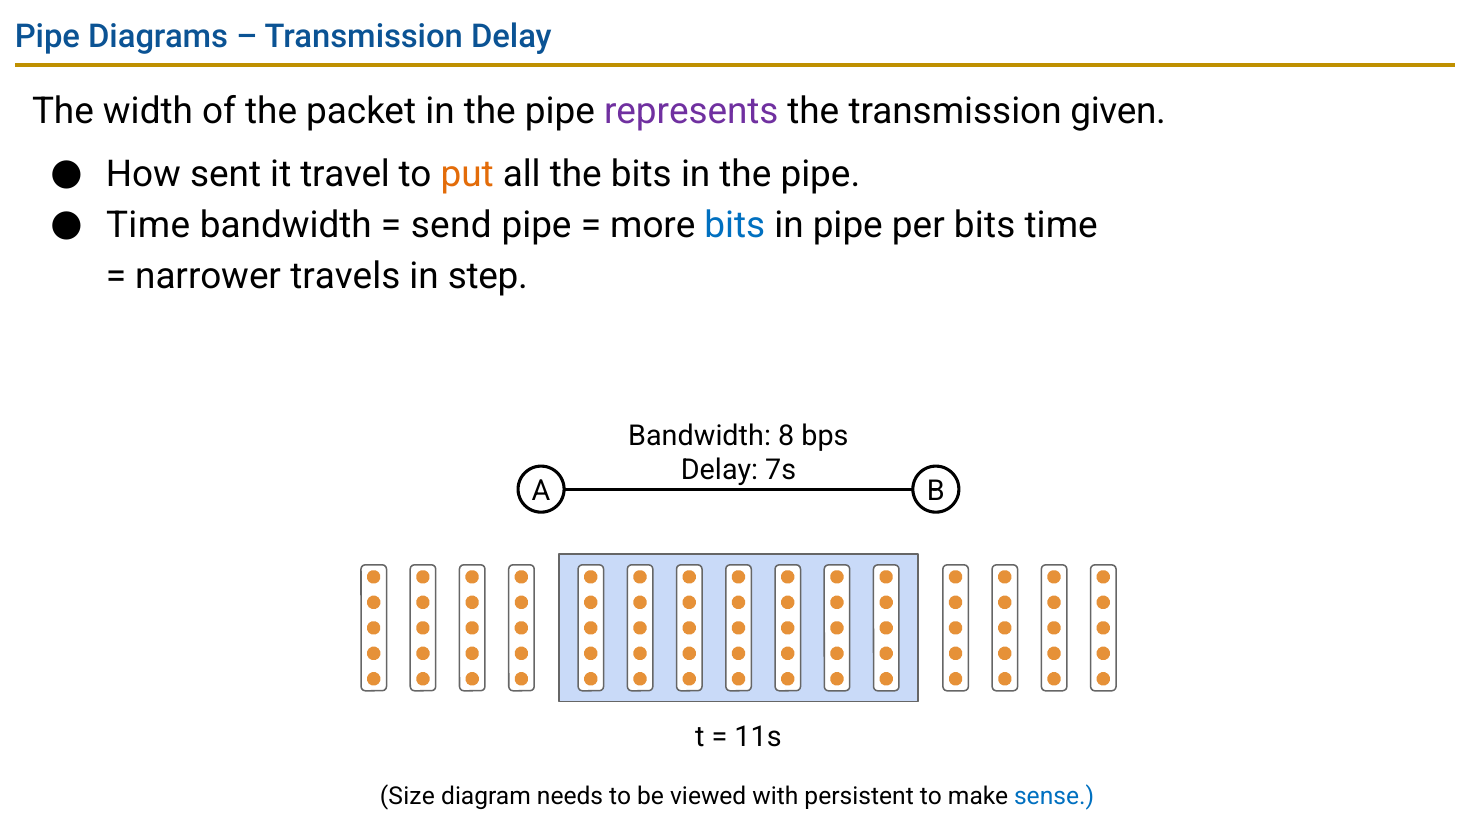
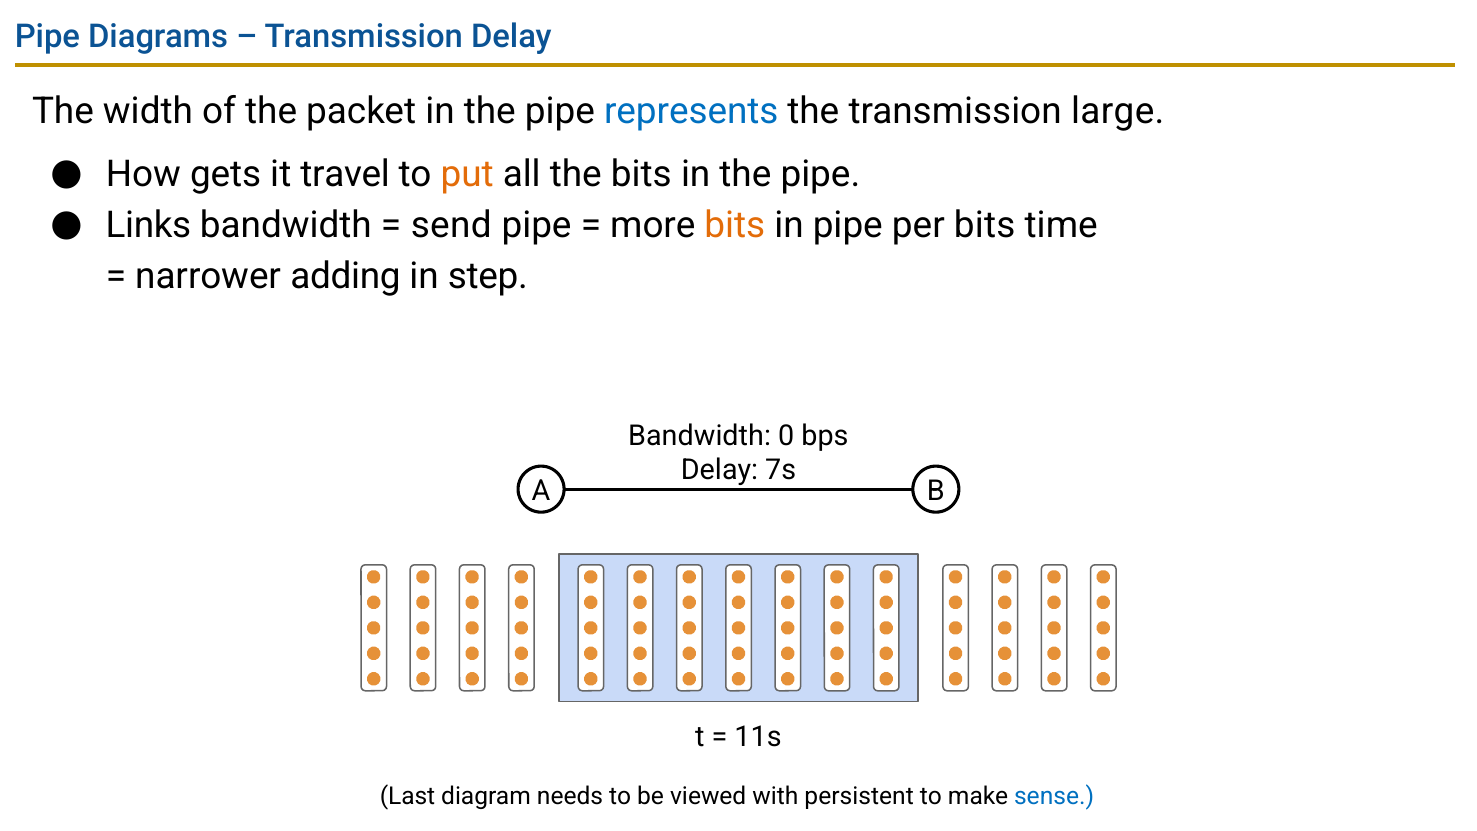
represents colour: purple -> blue
given: given -> large
sent: sent -> gets
Time at (148, 225): Time -> Links
bits at (735, 225) colour: blue -> orange
travels: travels -> adding
8: 8 -> 0
Size: Size -> Last
